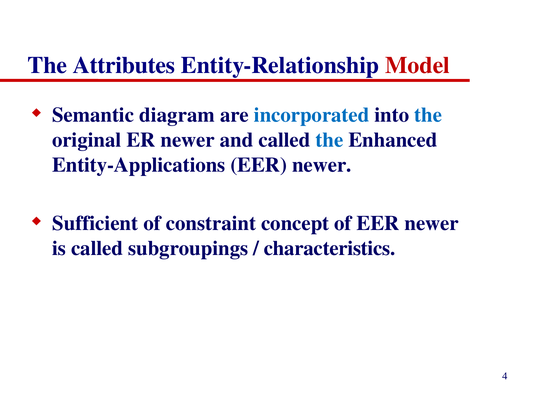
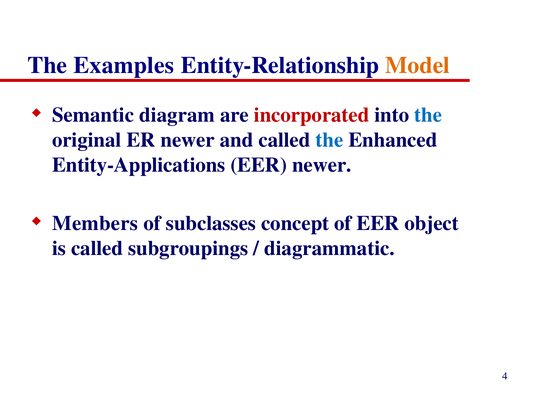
Attributes: Attributes -> Examples
Model colour: red -> orange
incorporated colour: blue -> red
Sufficient: Sufficient -> Members
constraint: constraint -> subclasses
of EER newer: newer -> object
characteristics: characteristics -> diagrammatic
